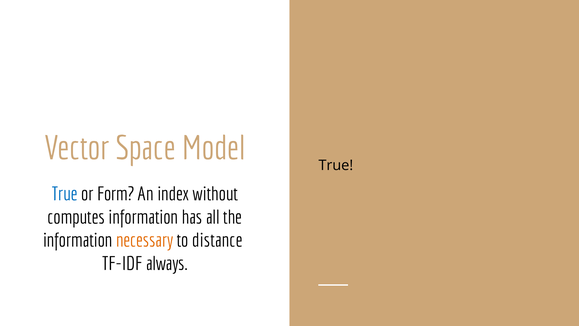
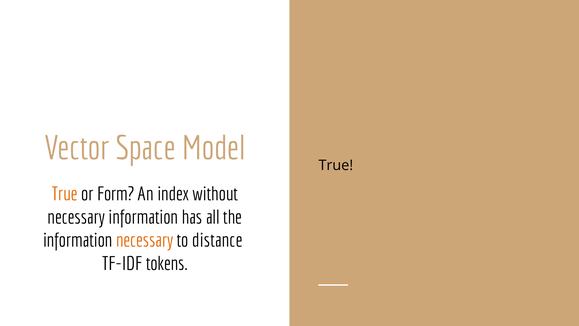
True at (65, 194) colour: blue -> orange
computes at (76, 217): computes -> necessary
always: always -> tokens
